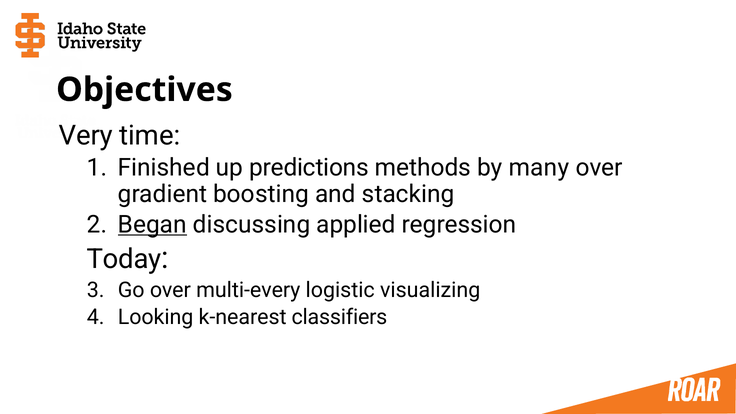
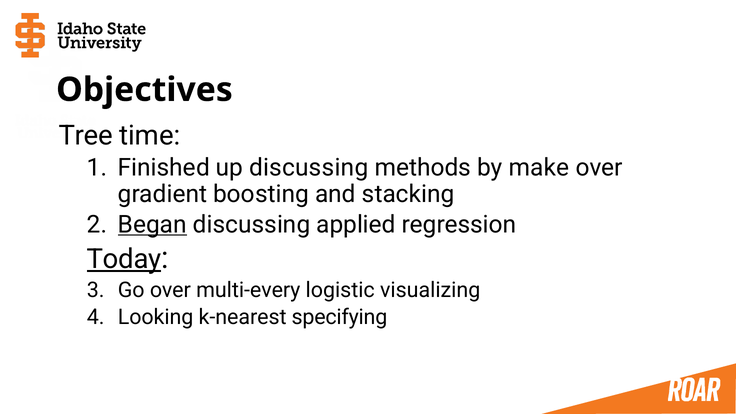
Very: Very -> Tree
up predictions: predictions -> discussing
many: many -> make
Today underline: none -> present
classifiers: classifiers -> specifying
